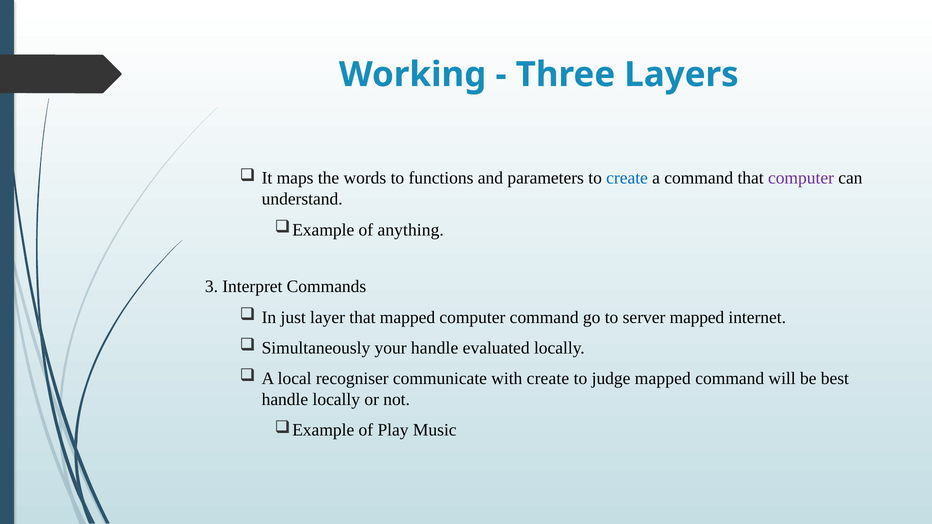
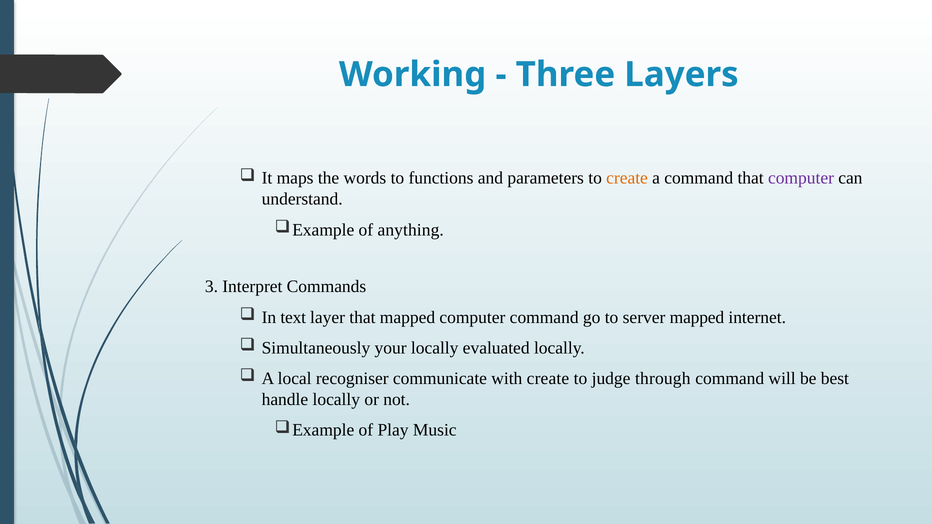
create at (627, 178) colour: blue -> orange
just: just -> text
your handle: handle -> locally
judge mapped: mapped -> through
